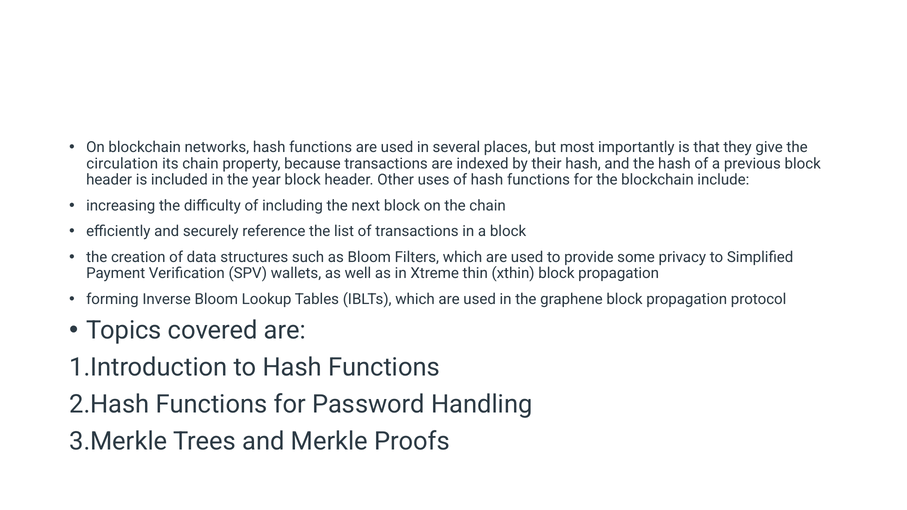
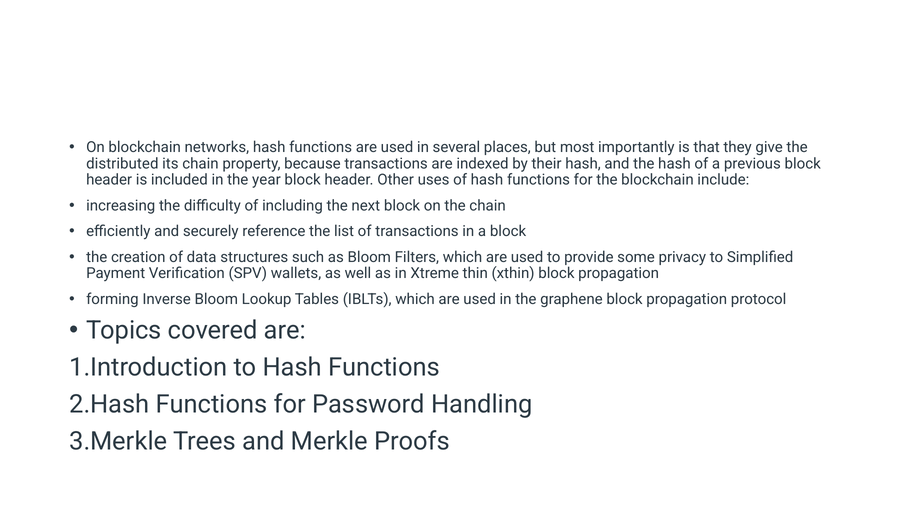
circulation: circulation -> distributed
